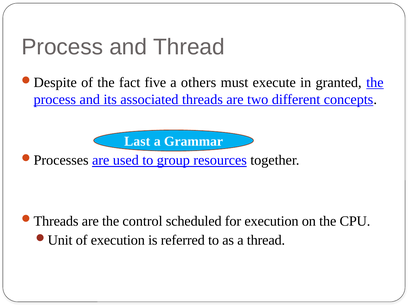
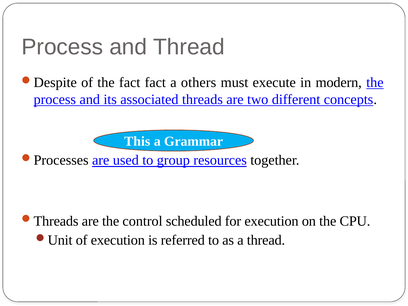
fact five: five -> fact
granted: granted -> modern
Last: Last -> This
